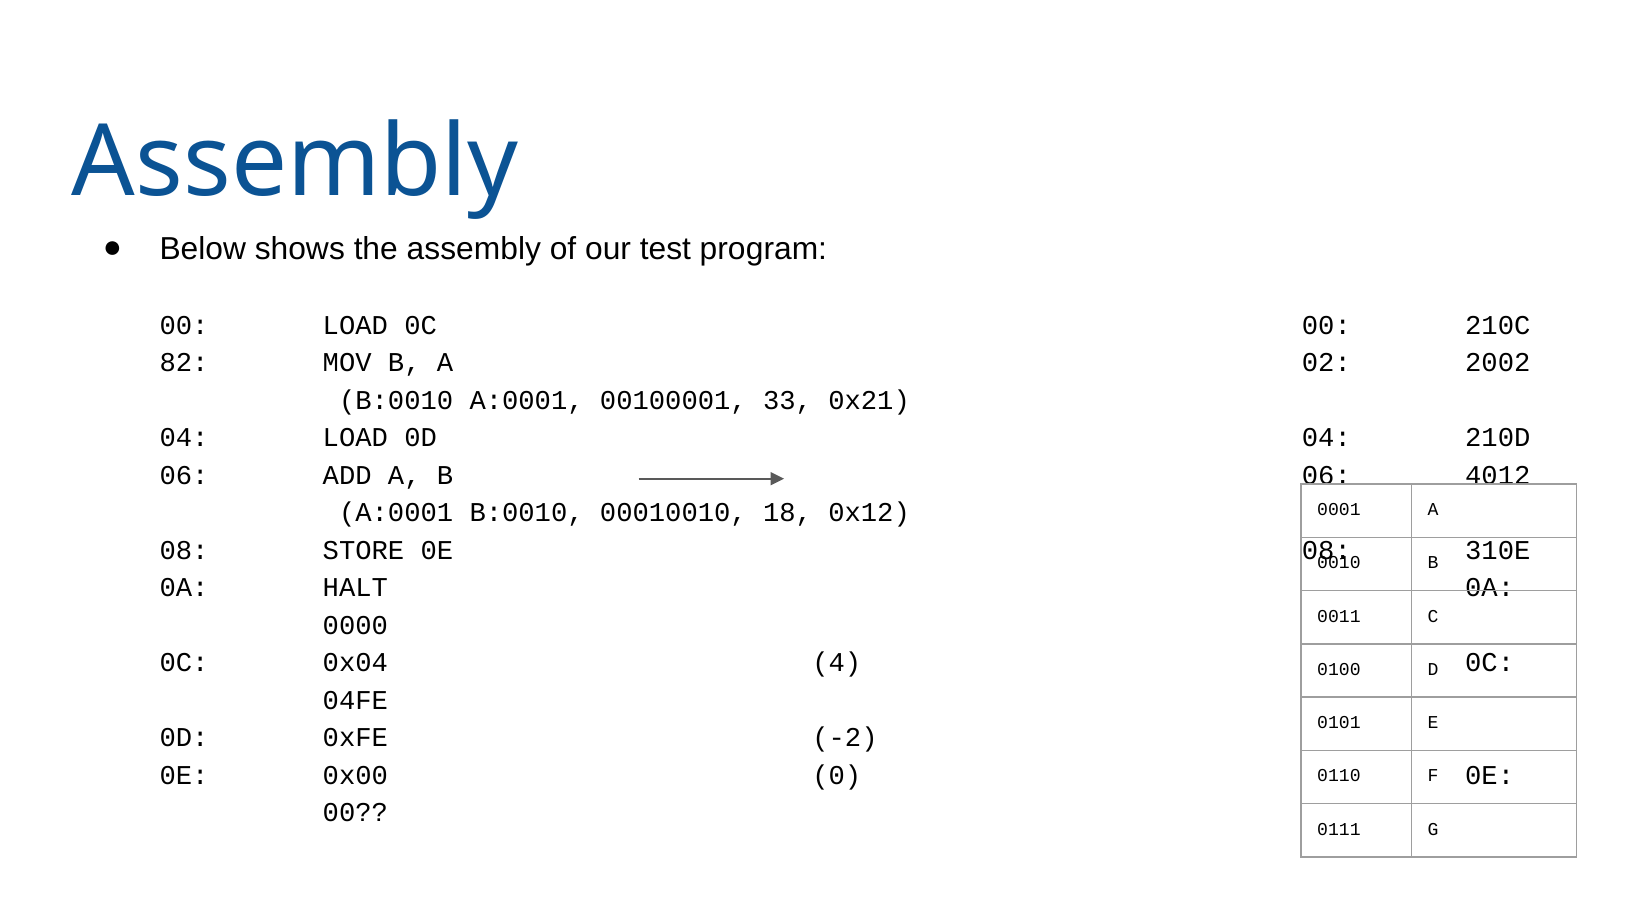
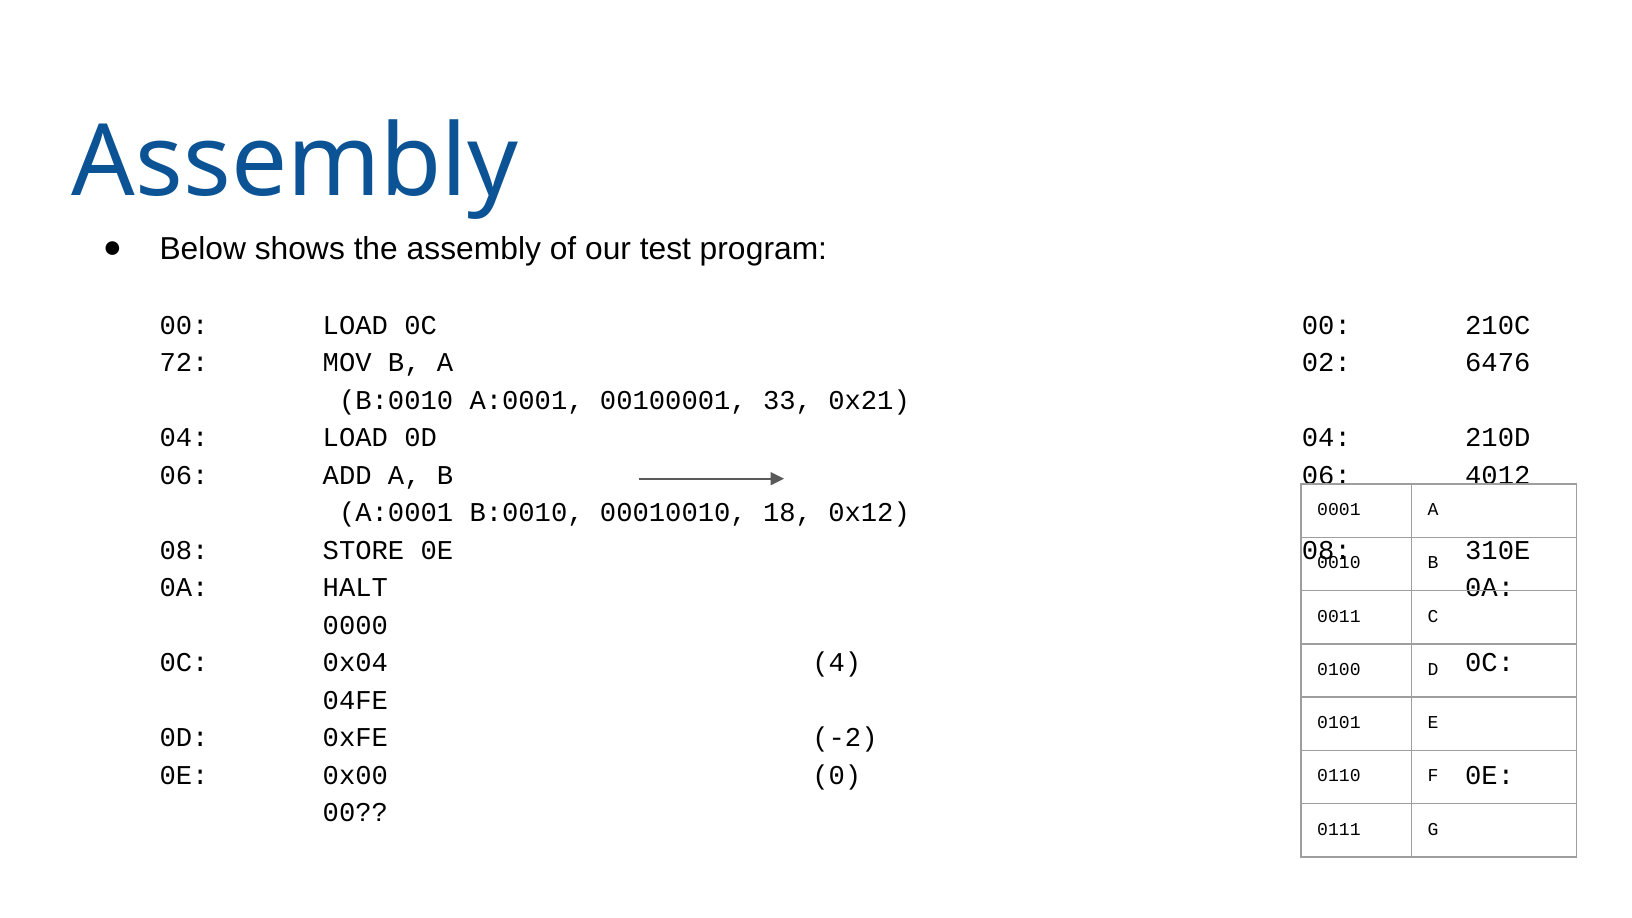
82: 82 -> 72
2002: 2002 -> 6476
